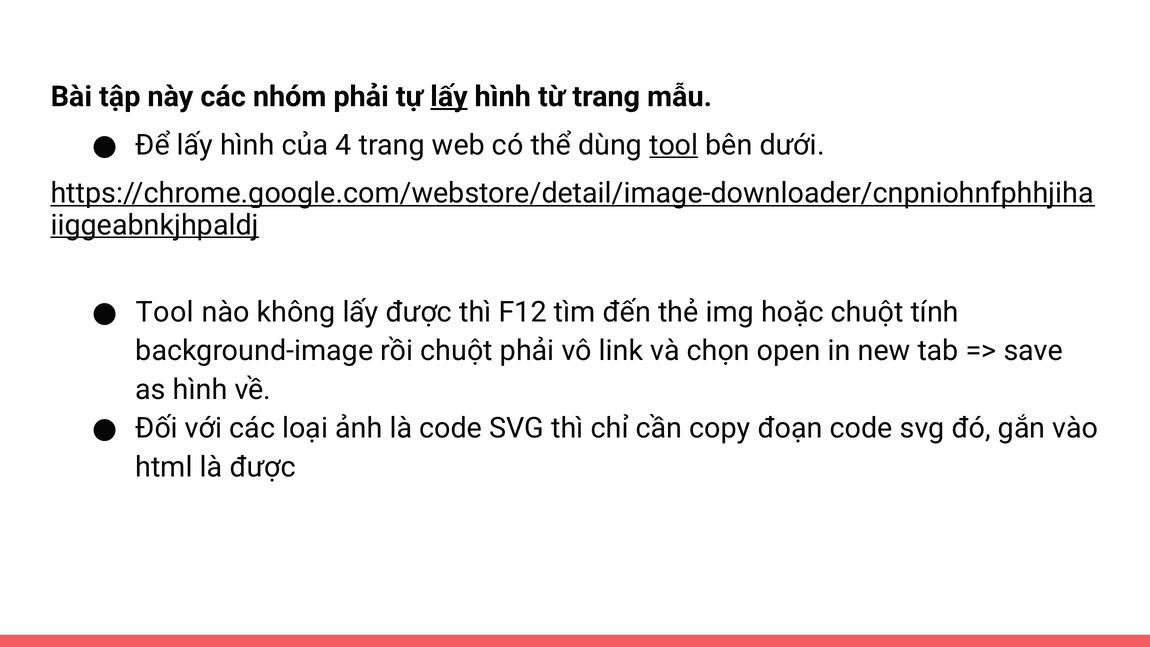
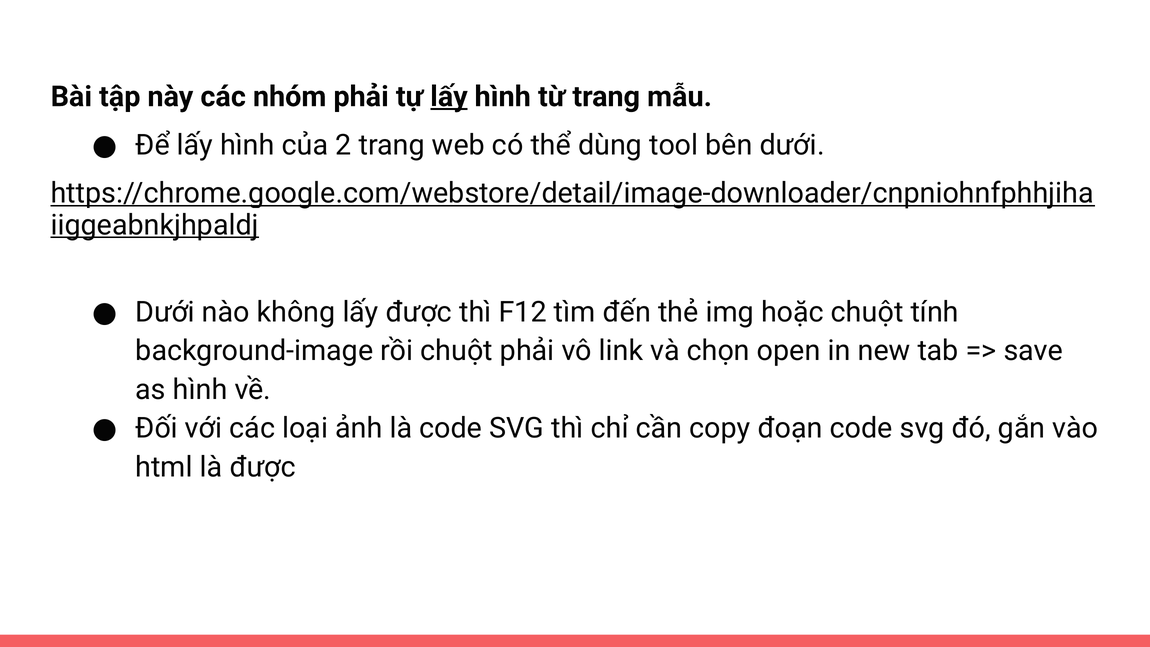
4: 4 -> 2
tool at (674, 145) underline: present -> none
Tool at (165, 312): Tool -> Dưới
